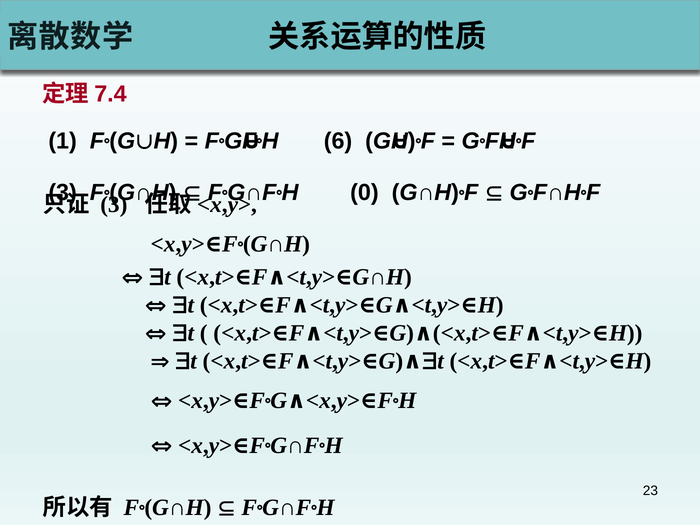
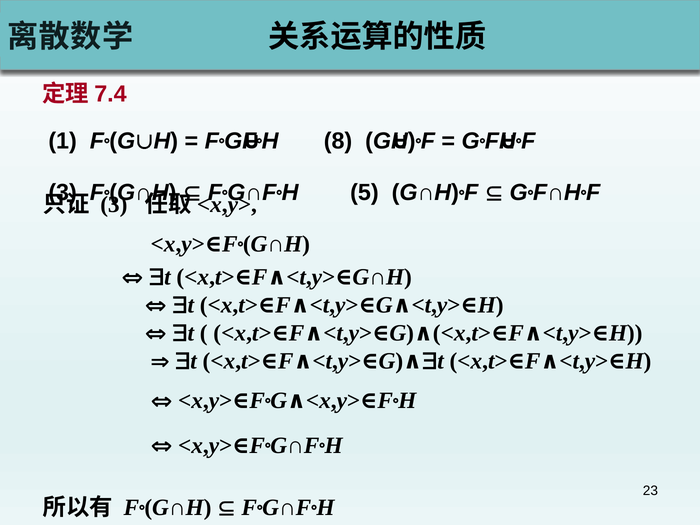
6: 6 -> 8
0: 0 -> 5
